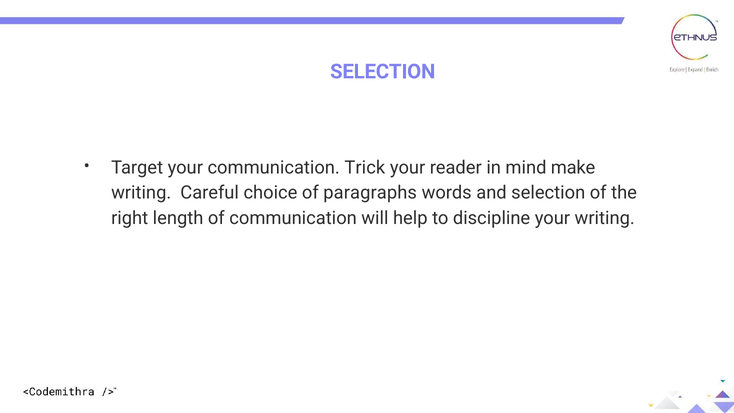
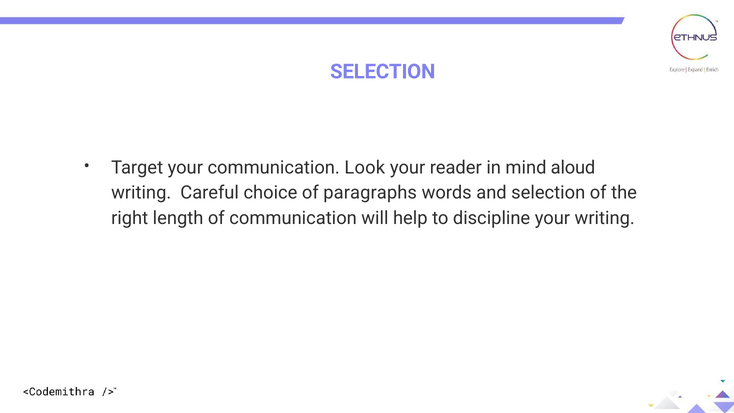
Trick: Trick -> Look
make: make -> aloud
